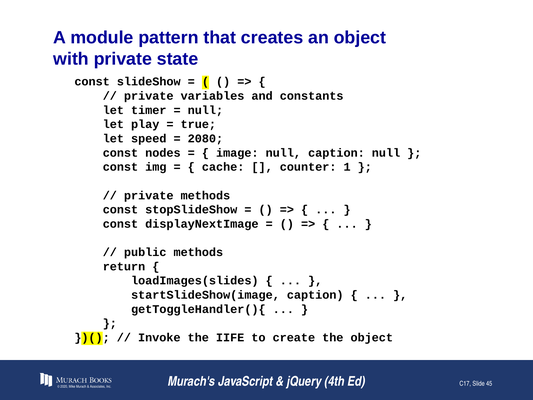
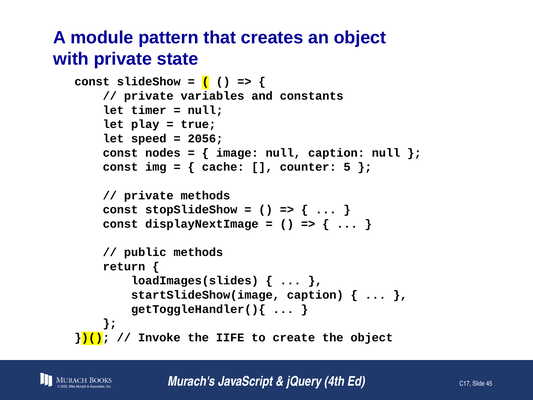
2080: 2080 -> 2056
1: 1 -> 5
